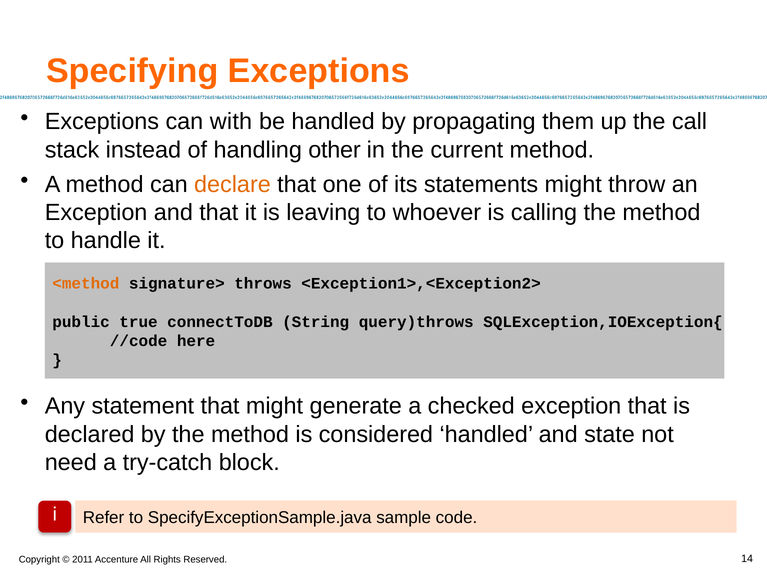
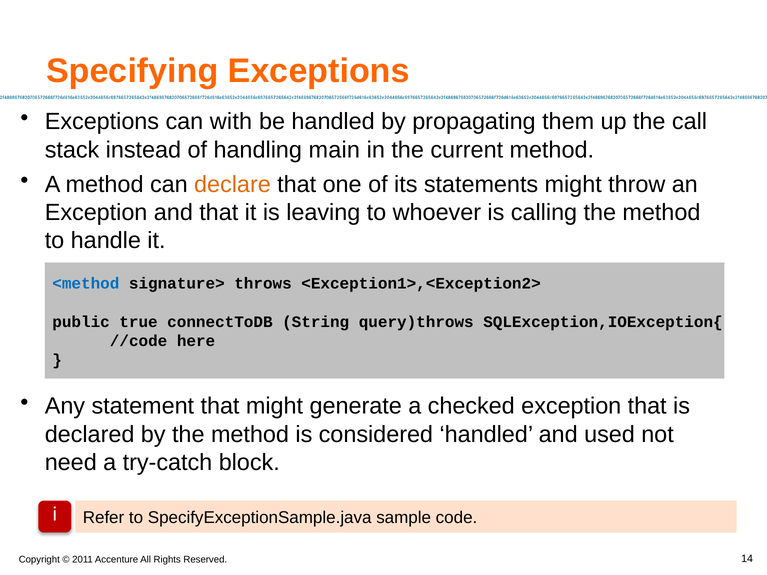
other: other -> main
<method colour: orange -> blue
state: state -> used
